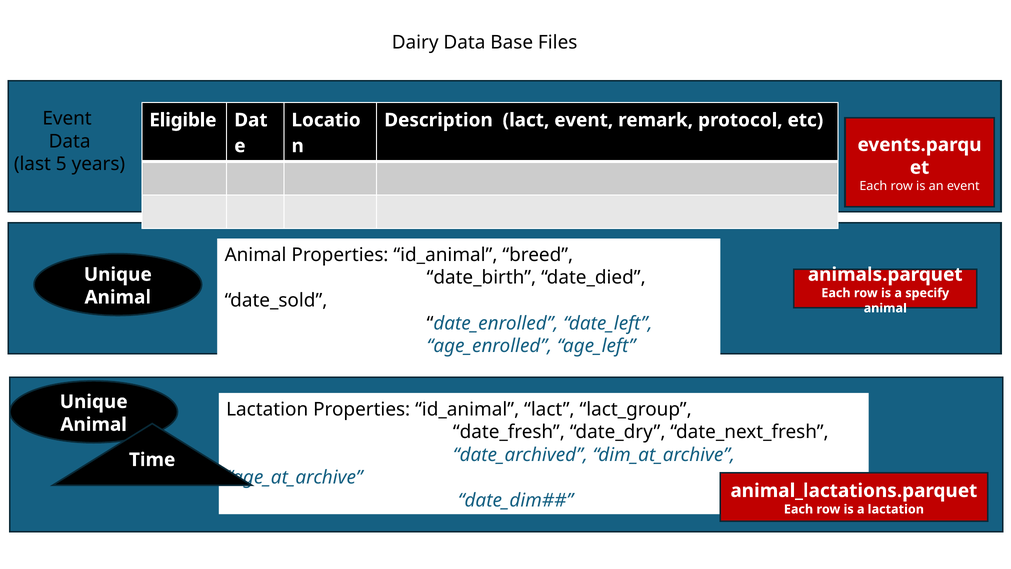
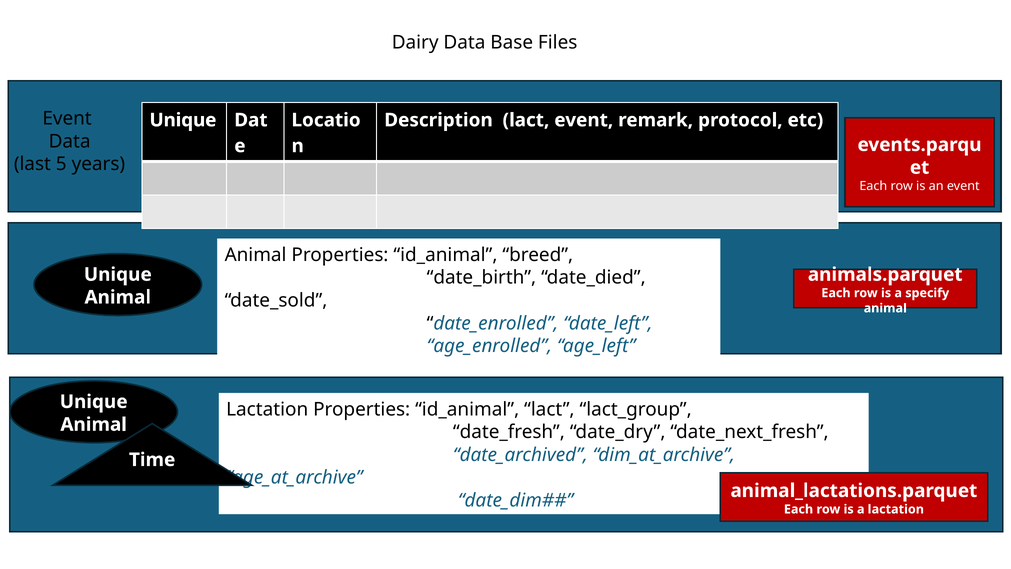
Eligible at (183, 120): Eligible -> Unique
